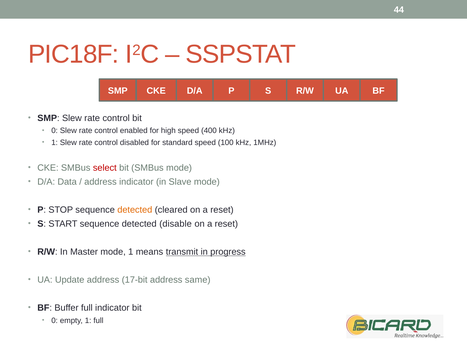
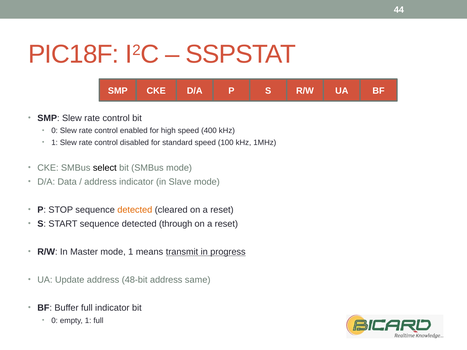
select colour: red -> black
disable: disable -> through
17-bit: 17-bit -> 48-bit
